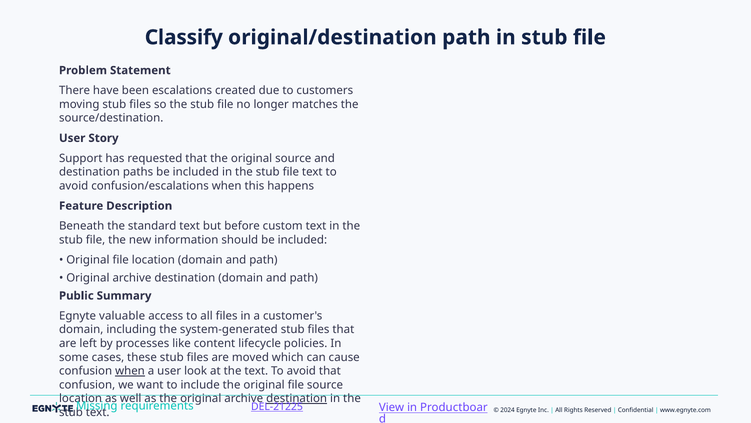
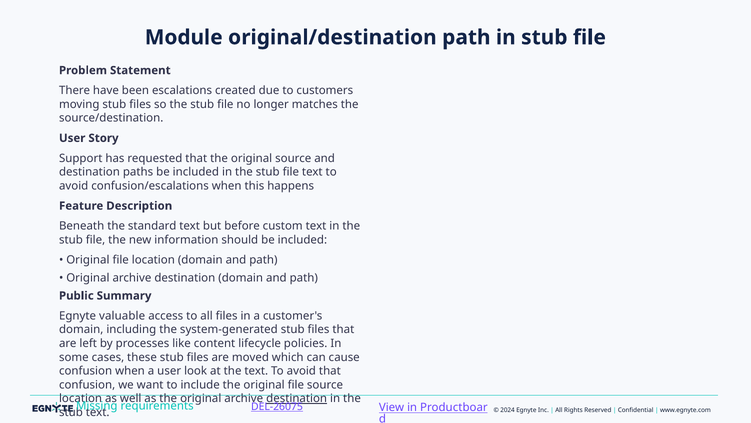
Classify: Classify -> Module
when at (130, 371) underline: present -> none
DEL-21225: DEL-21225 -> DEL-26075
